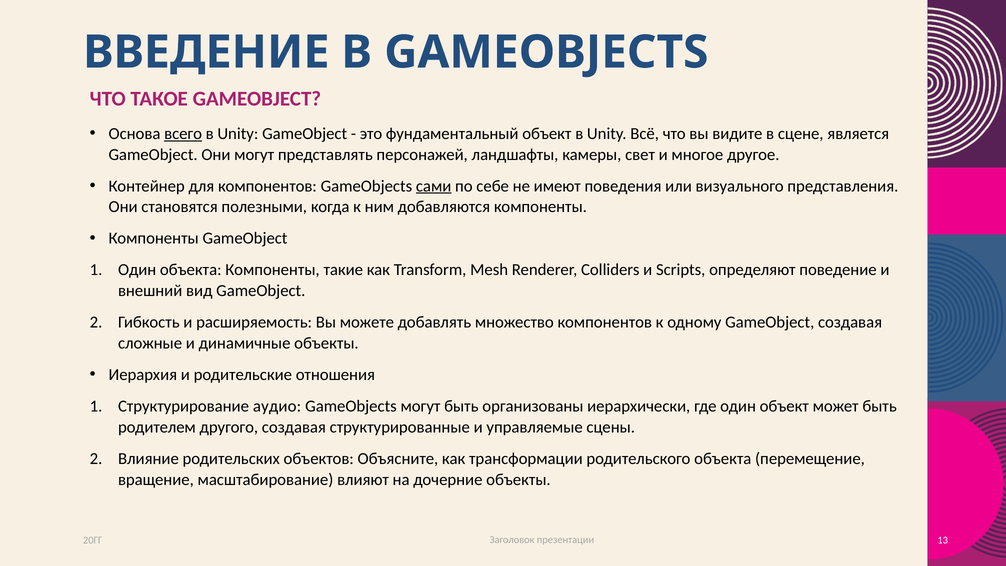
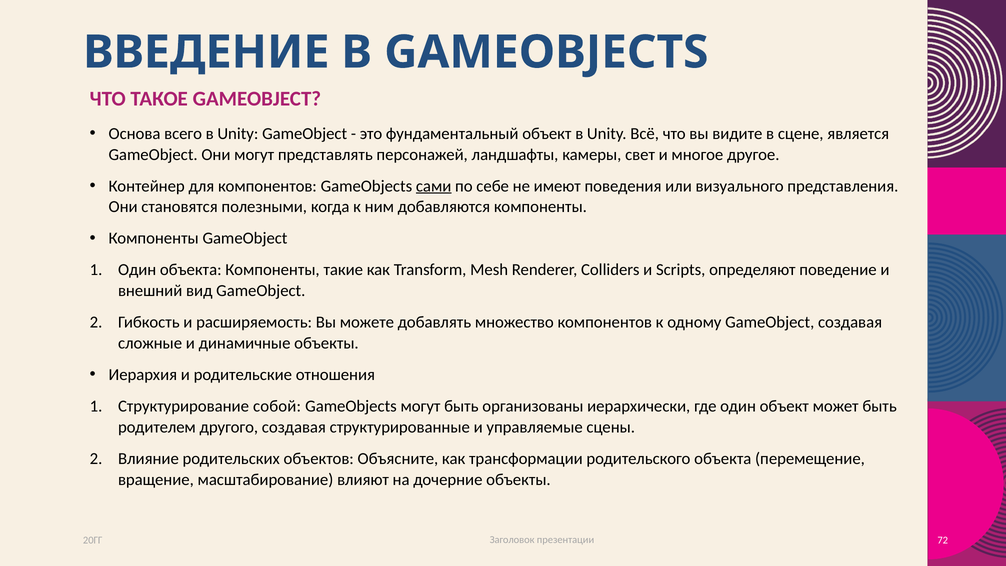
всего underline: present -> none
аудио: аудио -> собой
13: 13 -> 72
